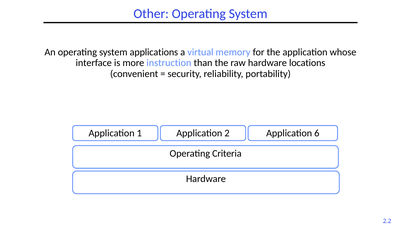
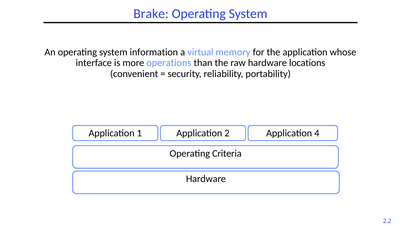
Other: Other -> Brake
applications: applications -> information
instruction: instruction -> operations
6: 6 -> 4
